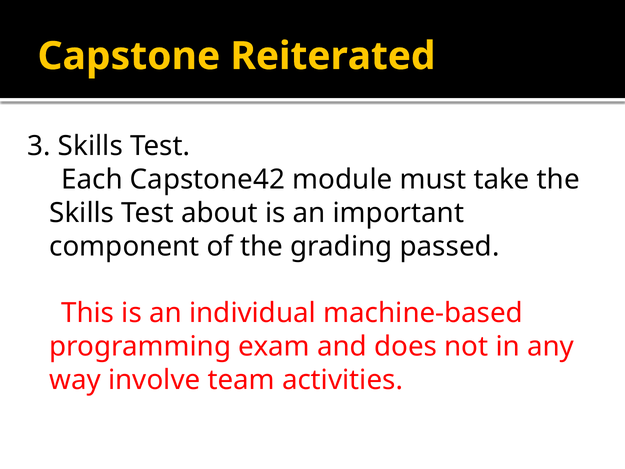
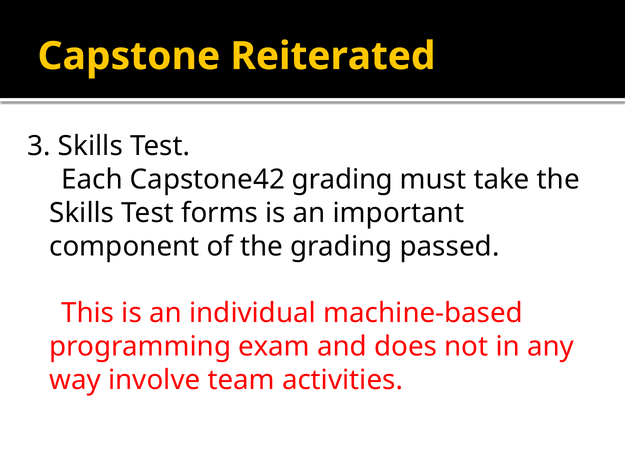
Capstone42 module: module -> grading
about: about -> forms
